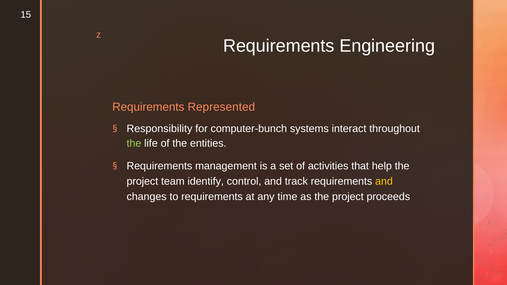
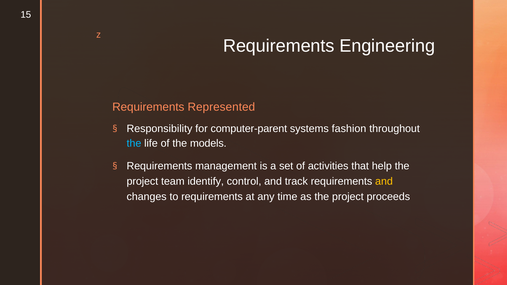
computer-bunch: computer-bunch -> computer-parent
interact: interact -> fashion
the at (134, 144) colour: light green -> light blue
entities: entities -> models
